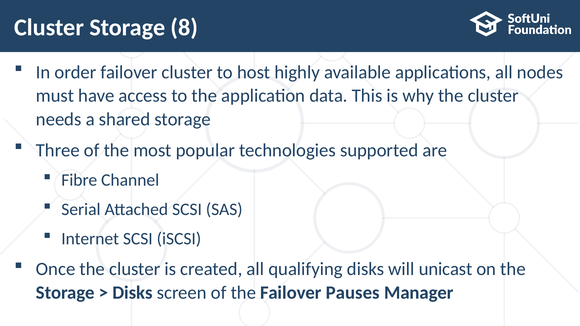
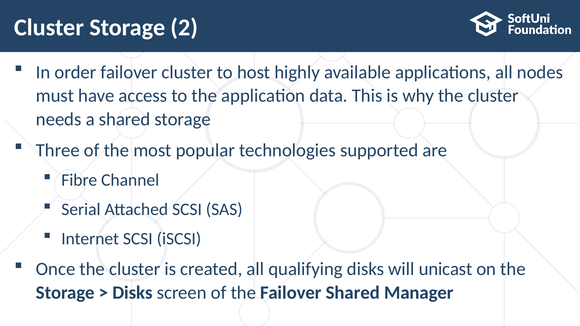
8: 8 -> 2
Failover Pauses: Pauses -> Shared
